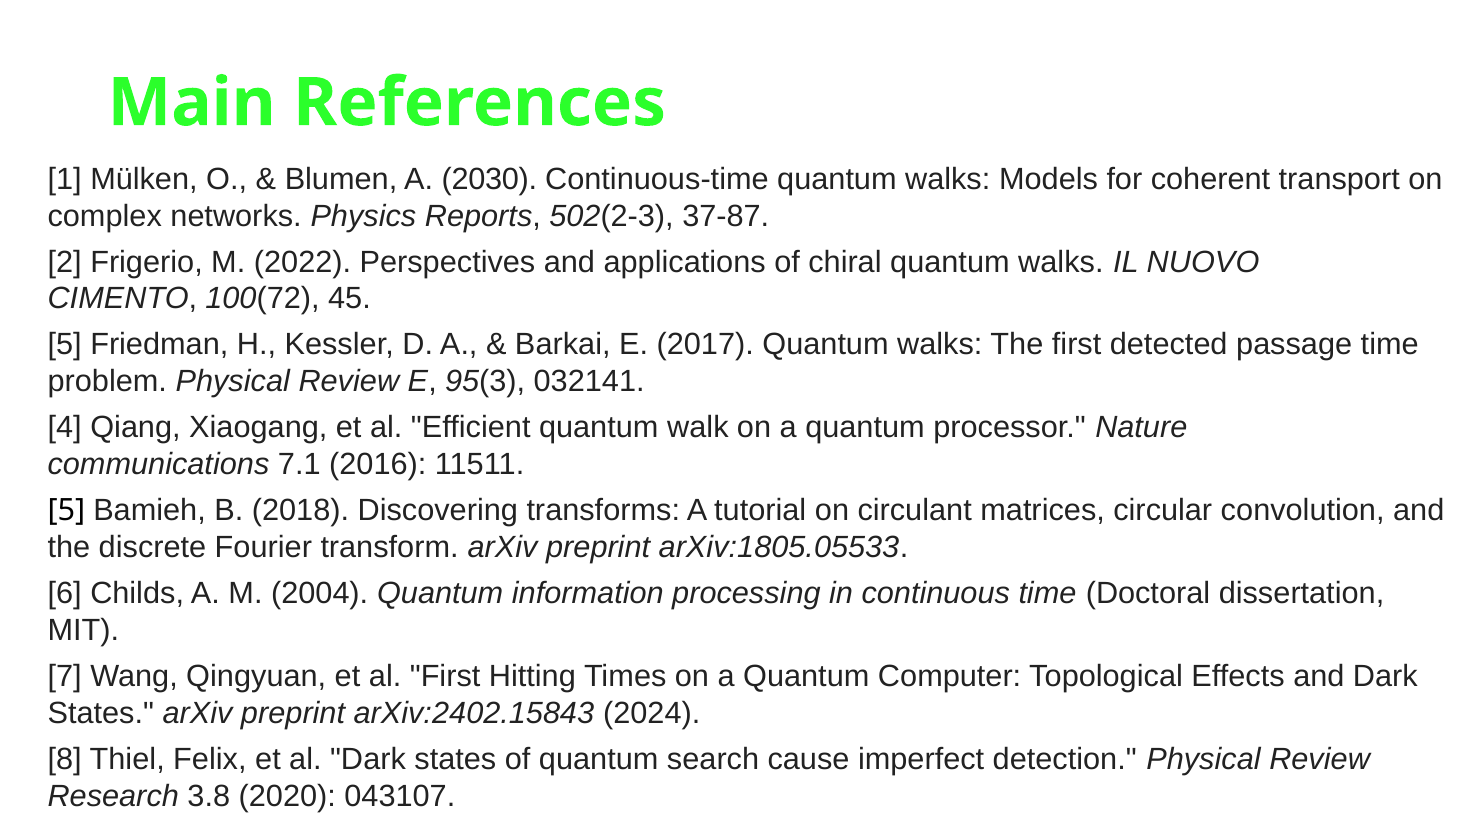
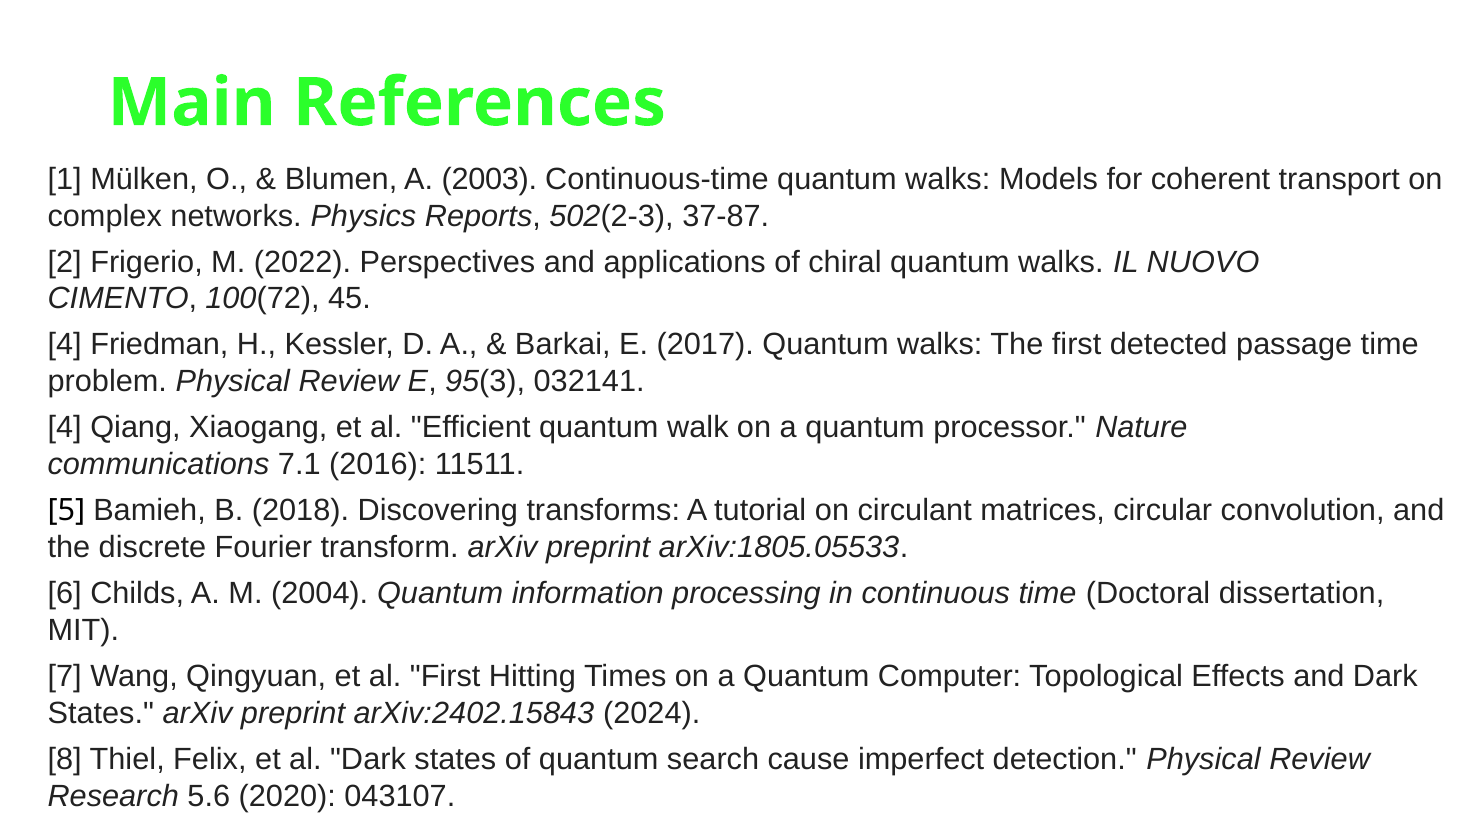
2030: 2030 -> 2003
5 at (65, 345): 5 -> 4
3.8: 3.8 -> 5.6
